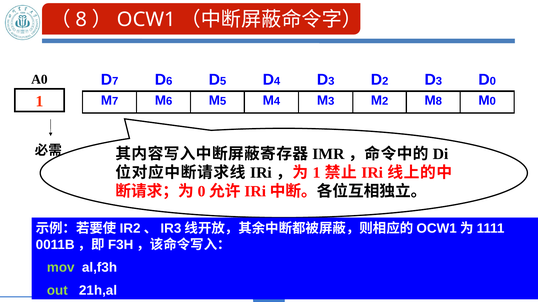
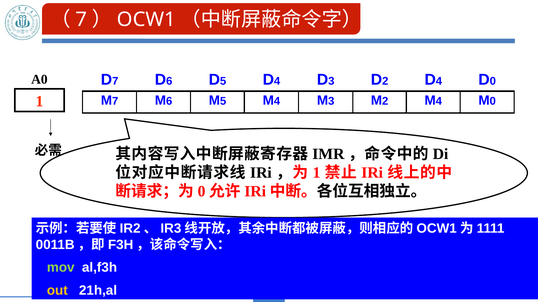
8 at (81, 19): 8 -> 7
3 at (439, 81): 3 -> 4
8 at (439, 101): 8 -> 4
out colour: light green -> yellow
